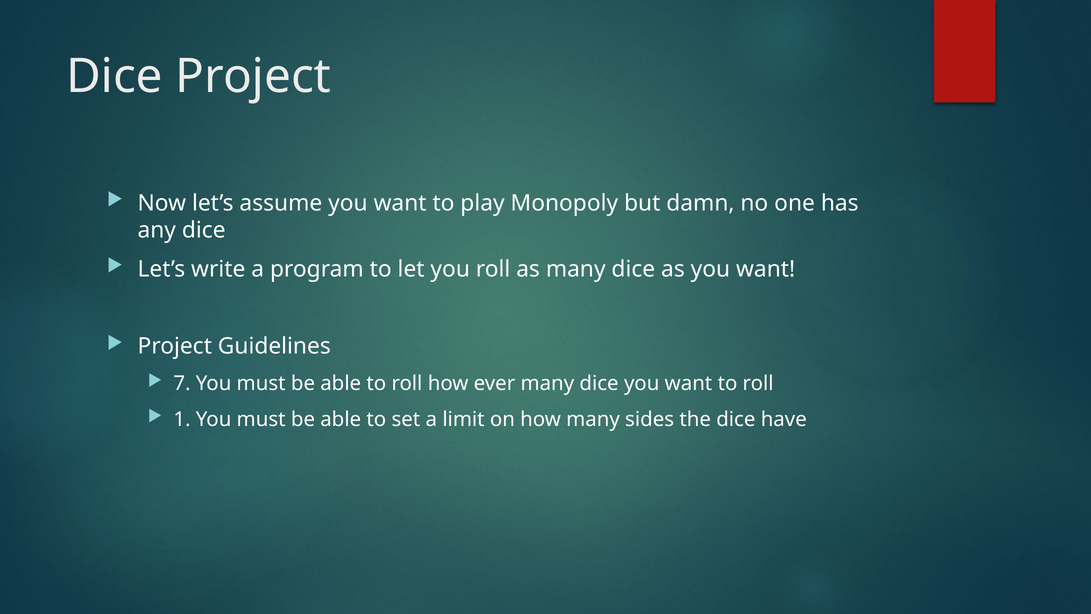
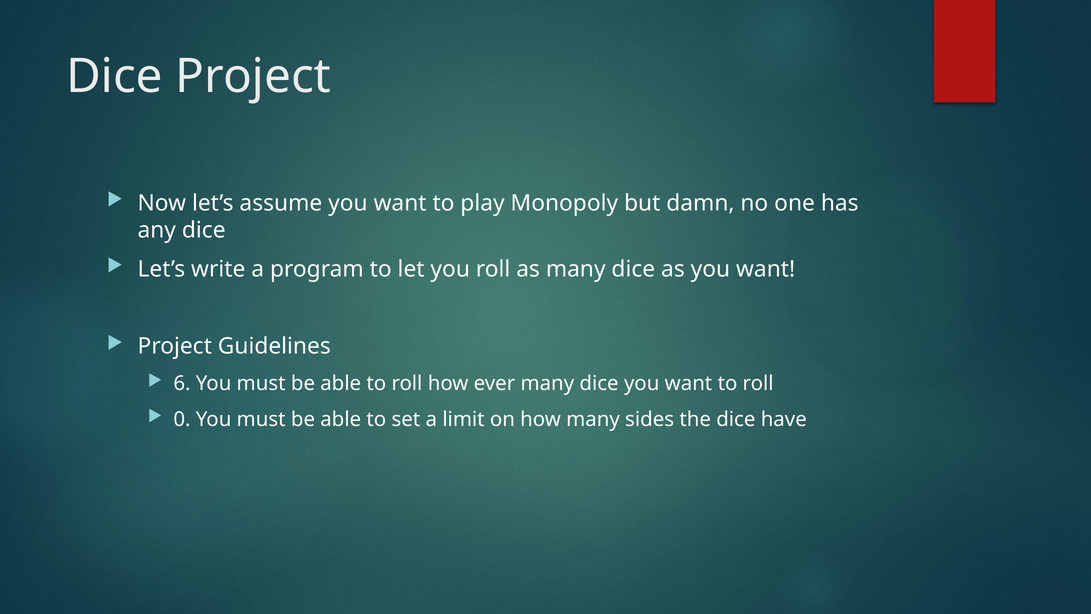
7: 7 -> 6
1: 1 -> 0
